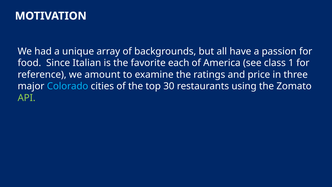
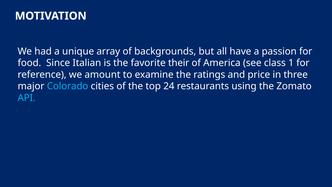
each: each -> their
30: 30 -> 24
API colour: light green -> light blue
